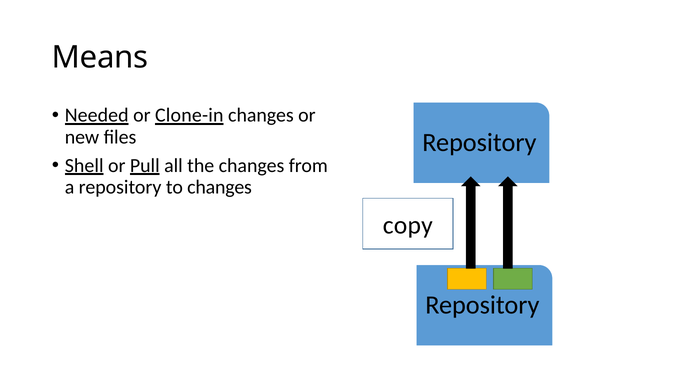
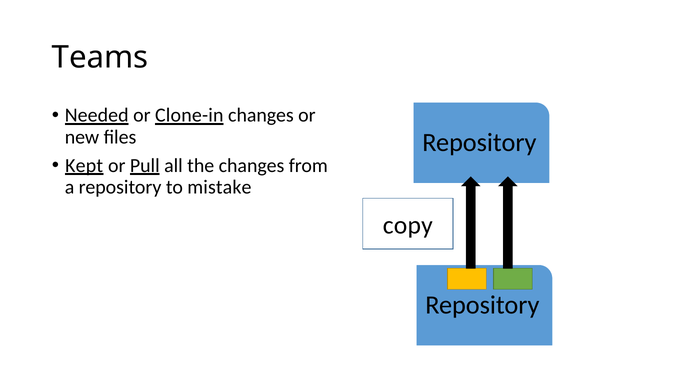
Means: Means -> Teams
Shell: Shell -> Kept
to changes: changes -> mistake
